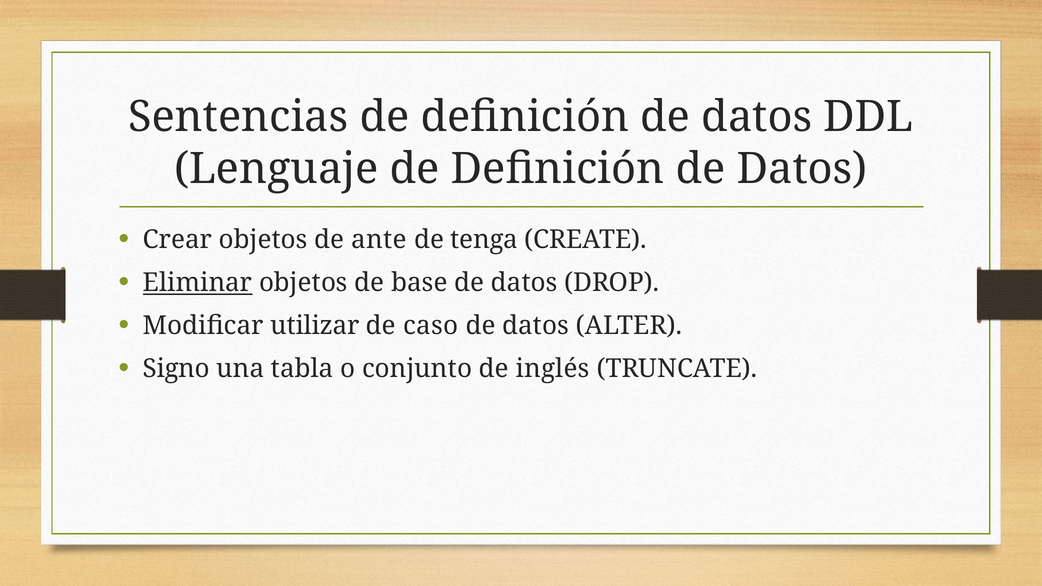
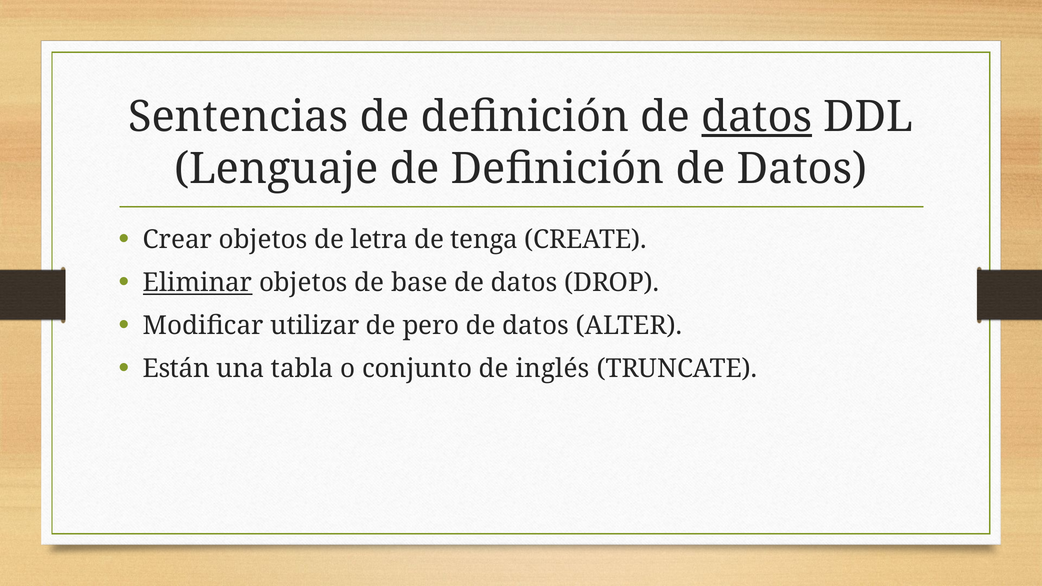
datos at (757, 117) underline: none -> present
ante: ante -> letra
caso: caso -> pero
Signo: Signo -> Están
